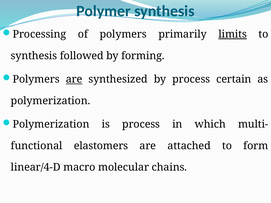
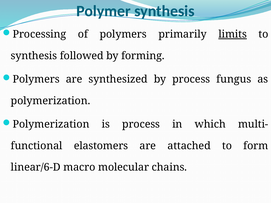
are at (74, 79) underline: present -> none
certain: certain -> fungus
linear/4-D: linear/4-D -> linear/6-D
